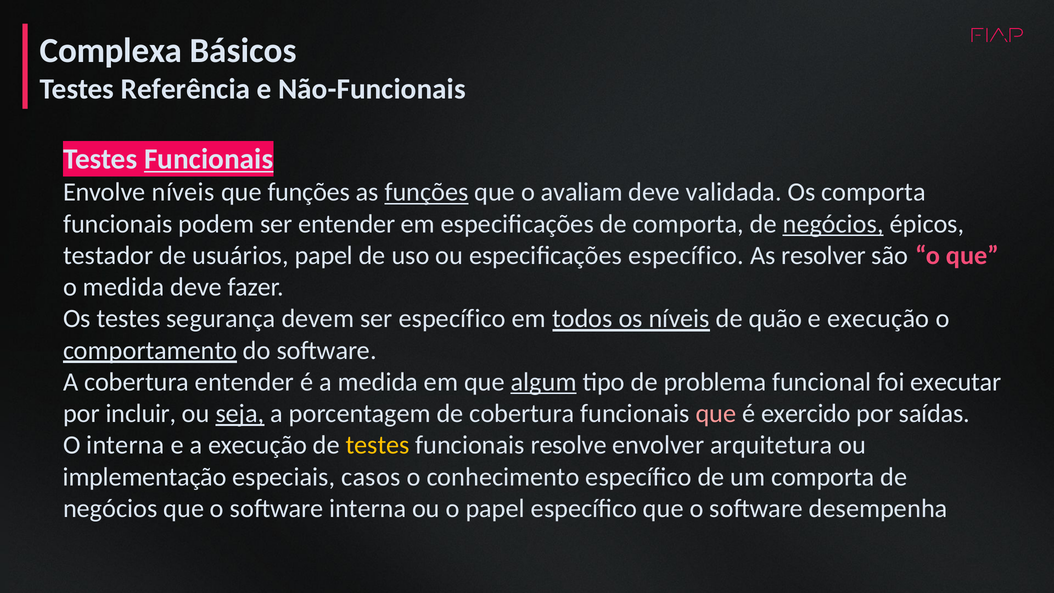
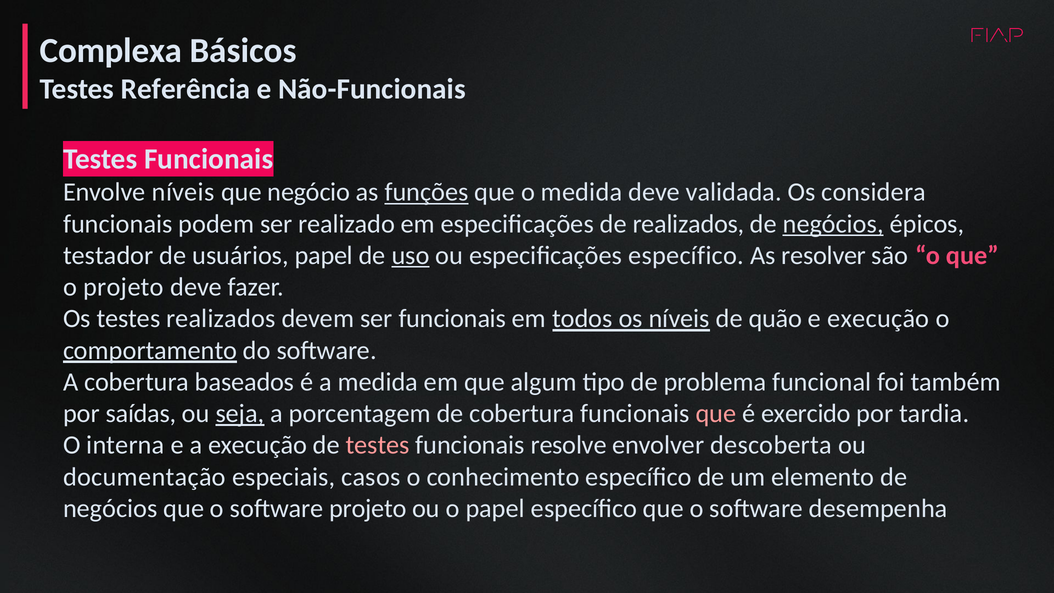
Funcionais at (209, 159) underline: present -> none
que funções: funções -> negócio
o avaliam: avaliam -> medida
Os comporta: comporta -> considera
ser entender: entender -> realizado
de comporta: comporta -> realizados
uso underline: none -> present
o medida: medida -> projeto
testes segurança: segurança -> realizados
ser específico: específico -> funcionais
cobertura entender: entender -> baseados
algum underline: present -> none
executar: executar -> também
incluir: incluir -> saídas
saídas: saídas -> tardia
testes at (378, 445) colour: yellow -> pink
arquitetura: arquitetura -> descoberta
implementação: implementação -> documentação
um comporta: comporta -> elemento
software interna: interna -> projeto
